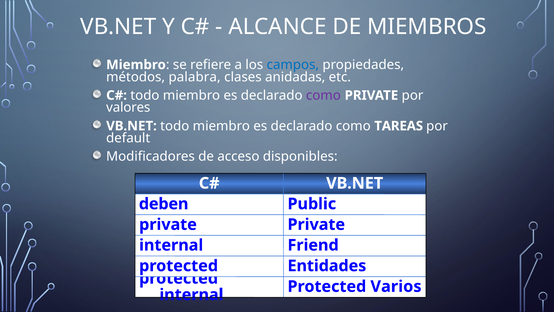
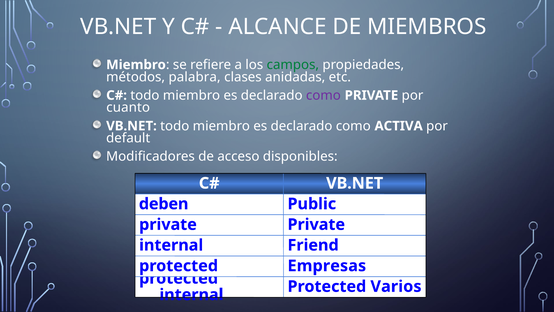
campos colour: blue -> green
valores: valores -> cuanto
TAREAS: TAREAS -> ACTIVA
Entidades: Entidades -> Empresas
